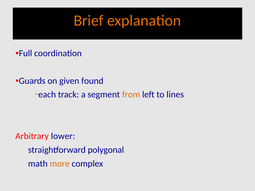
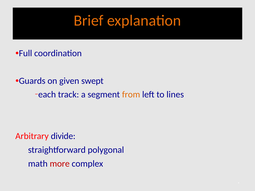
found: found -> swept
lower: lower -> divide
more colour: orange -> red
